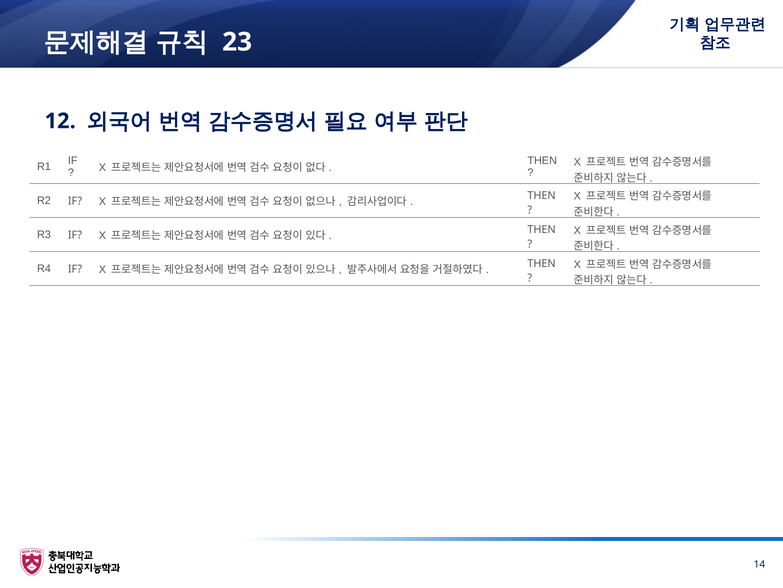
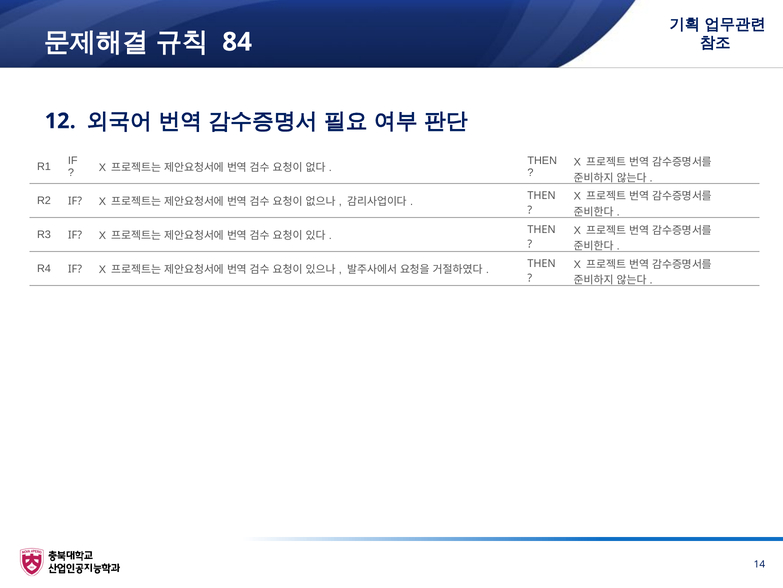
23: 23 -> 84
